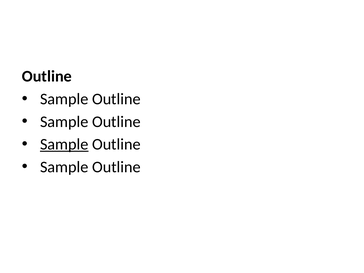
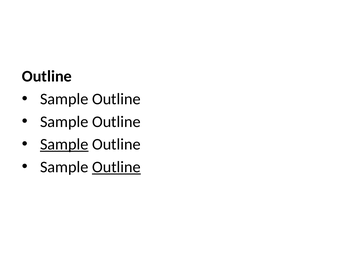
Outline at (116, 167) underline: none -> present
